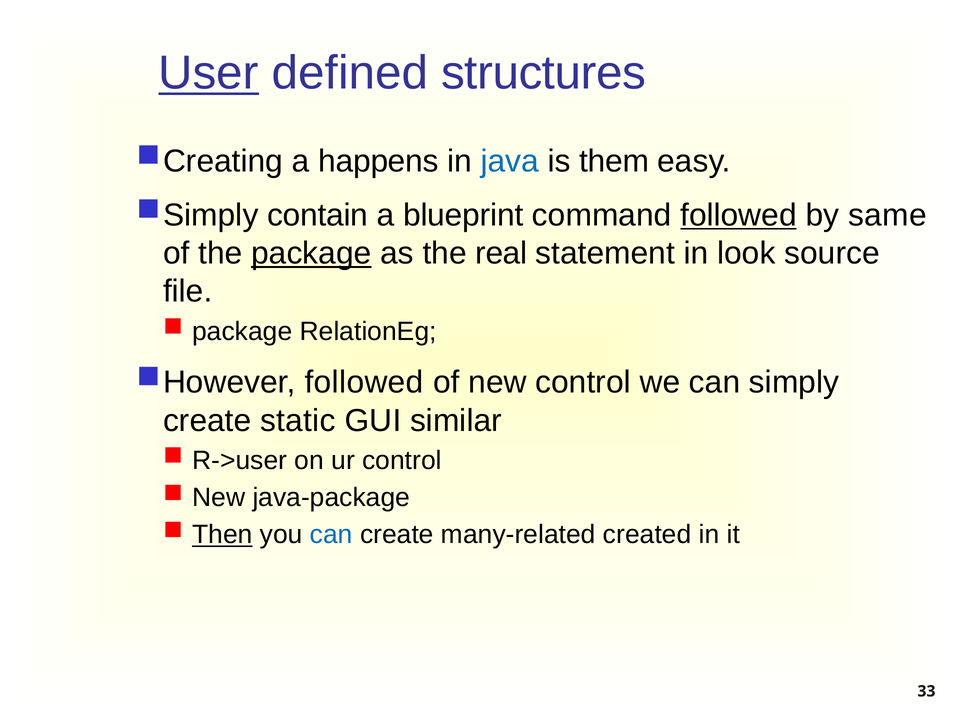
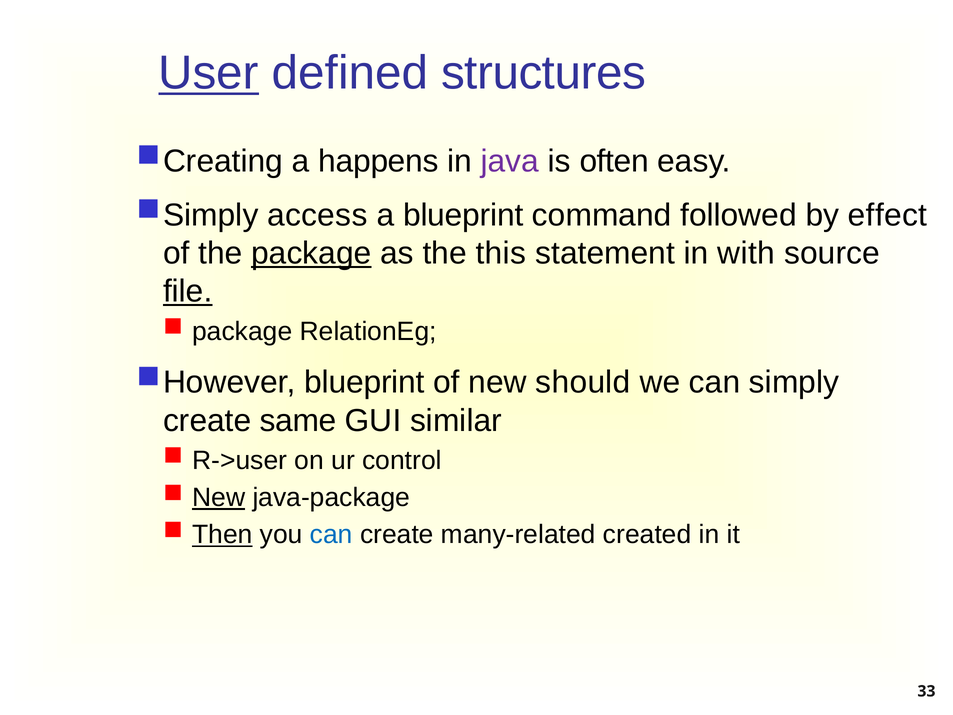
java colour: blue -> purple
them: them -> often
contain: contain -> access
followed at (739, 215) underline: present -> none
same: same -> effect
real: real -> this
look: look -> with
file underline: none -> present
followed at (364, 382): followed -> blueprint
new control: control -> should
static: static -> same
New at (219, 497) underline: none -> present
